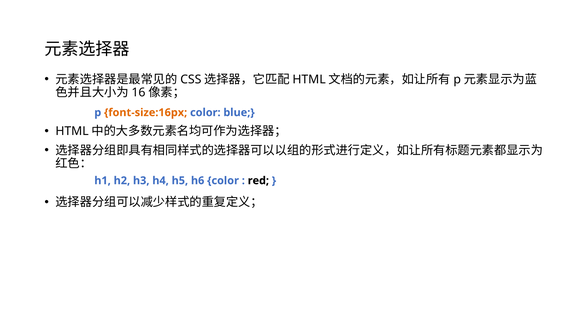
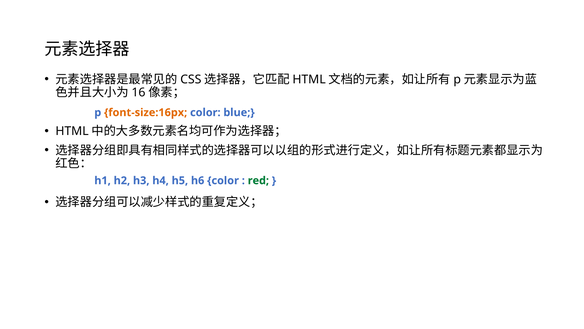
red colour: black -> green
